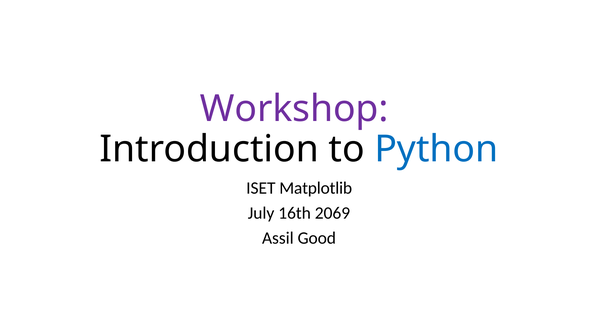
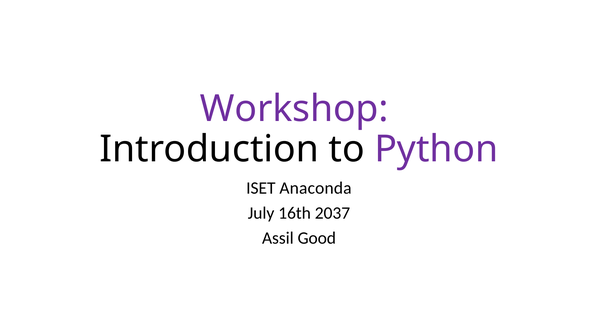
Python colour: blue -> purple
Matplotlib: Matplotlib -> Anaconda
2069: 2069 -> 2037
